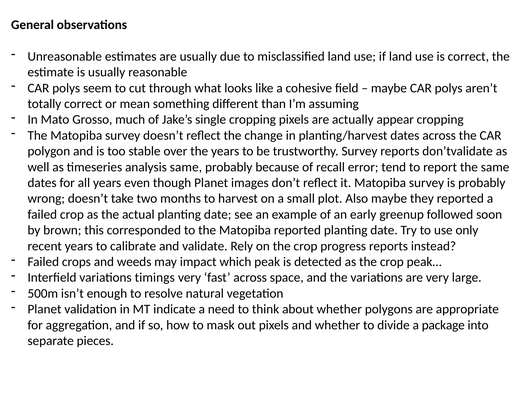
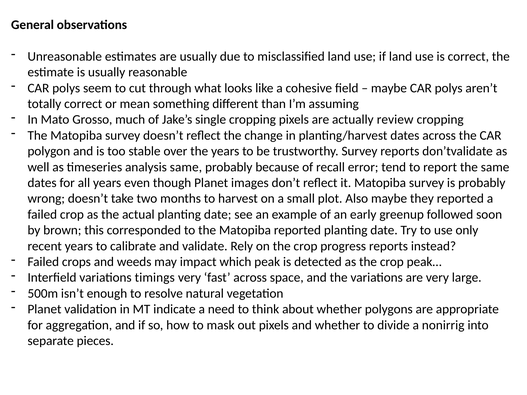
appear: appear -> review
package: package -> nonirrig
